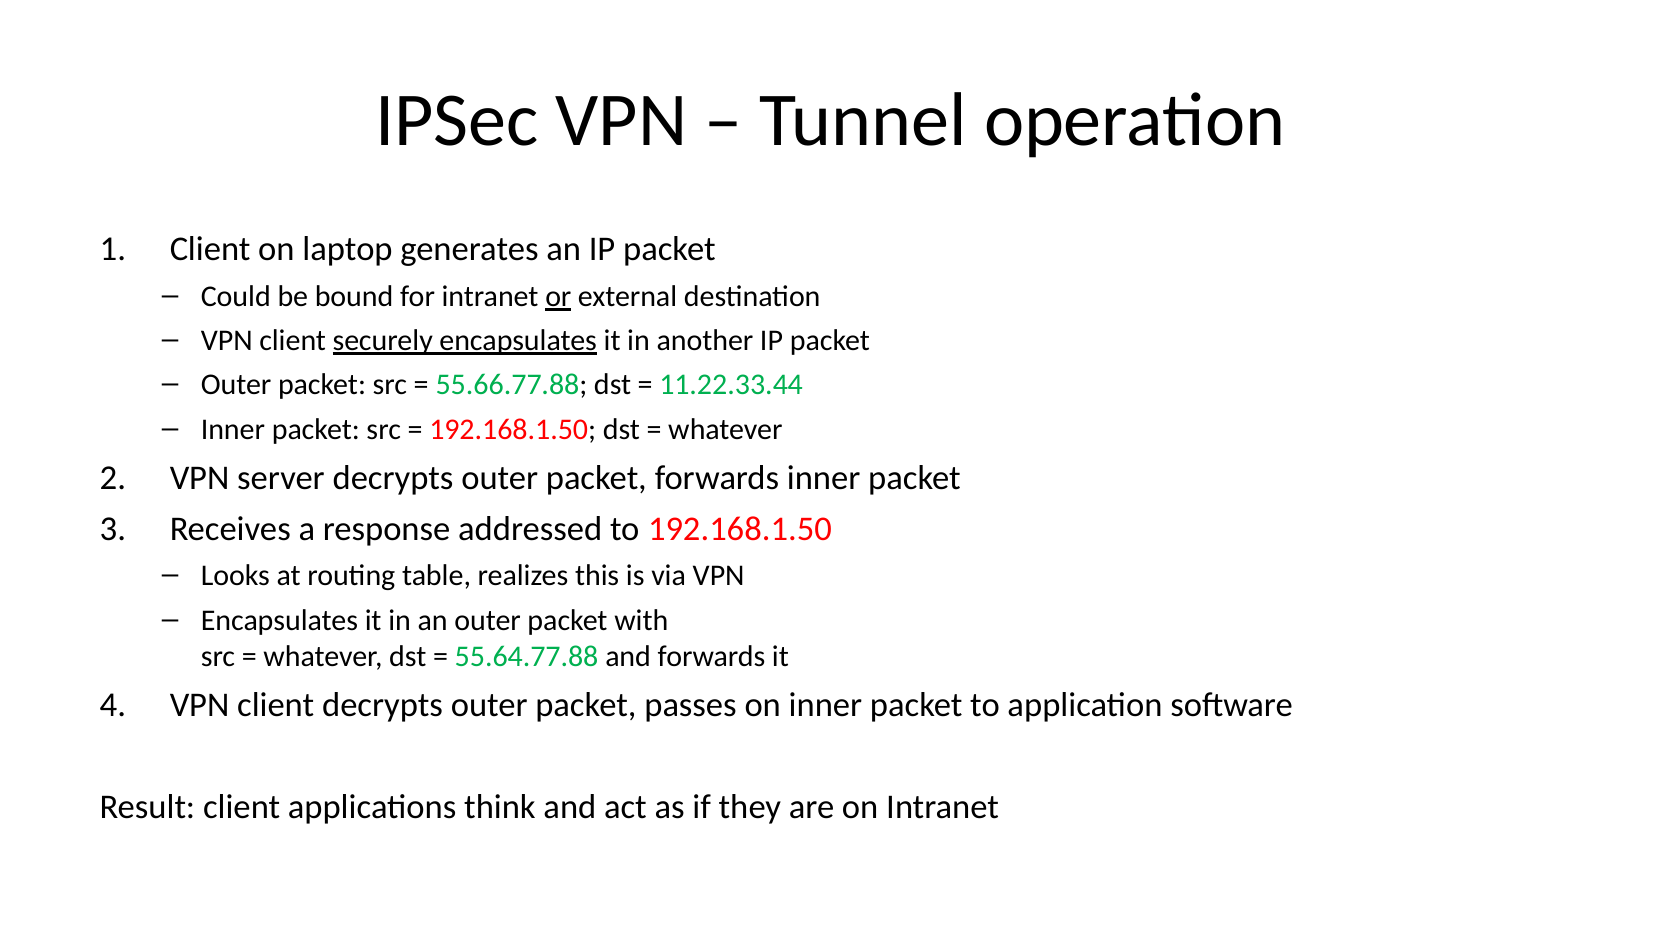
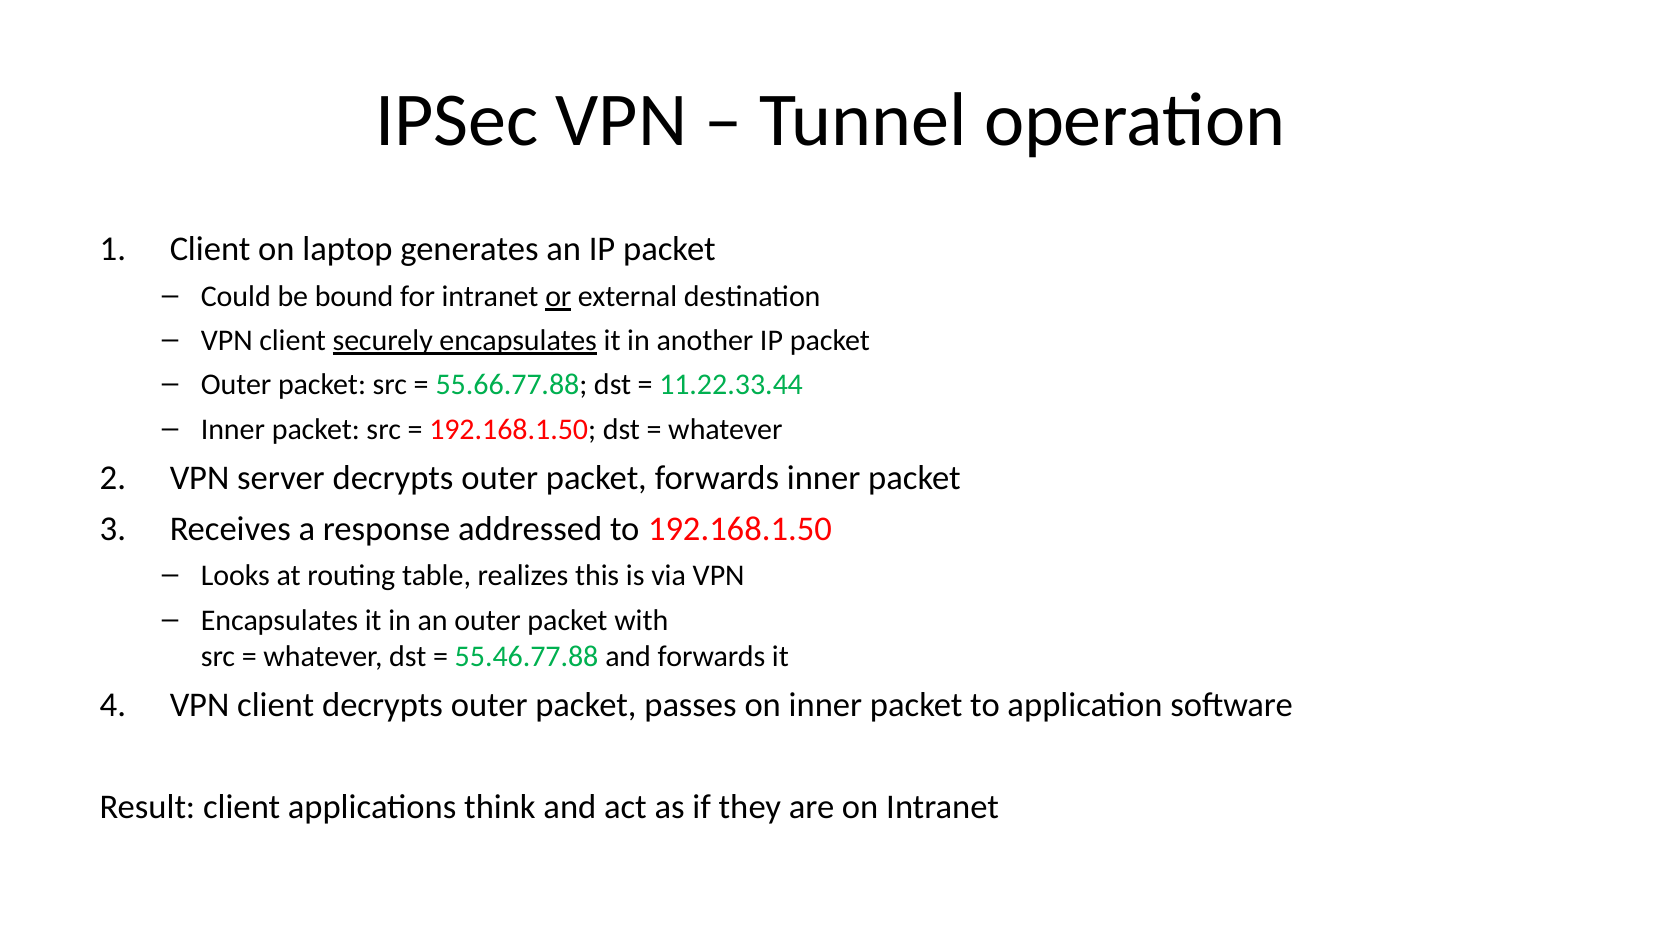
55.64.77.88: 55.64.77.88 -> 55.46.77.88
